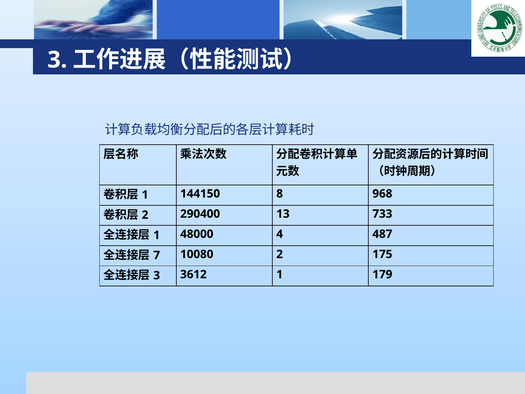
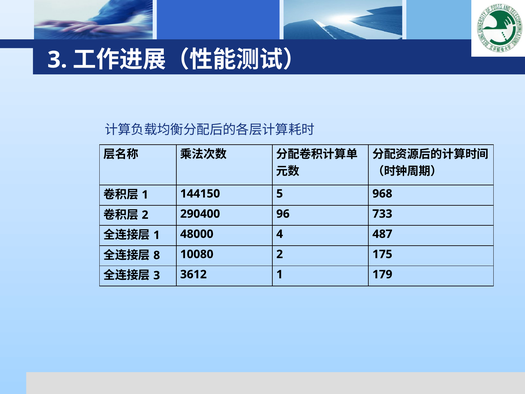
8: 8 -> 5
13: 13 -> 96
7: 7 -> 8
